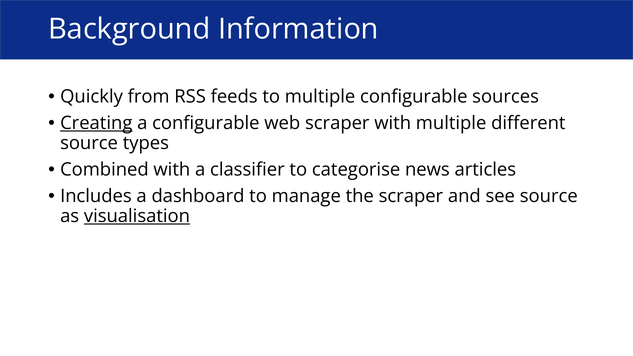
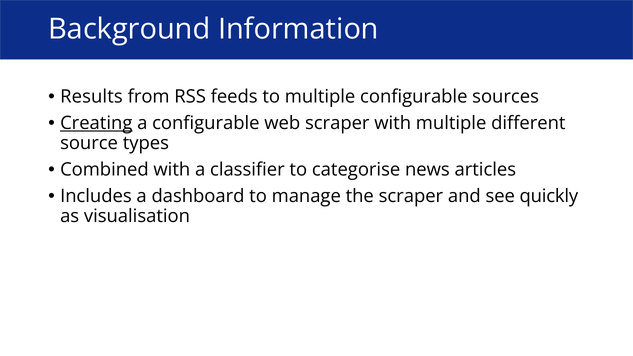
Quickly: Quickly -> Results
see source: source -> quickly
visualisation underline: present -> none
